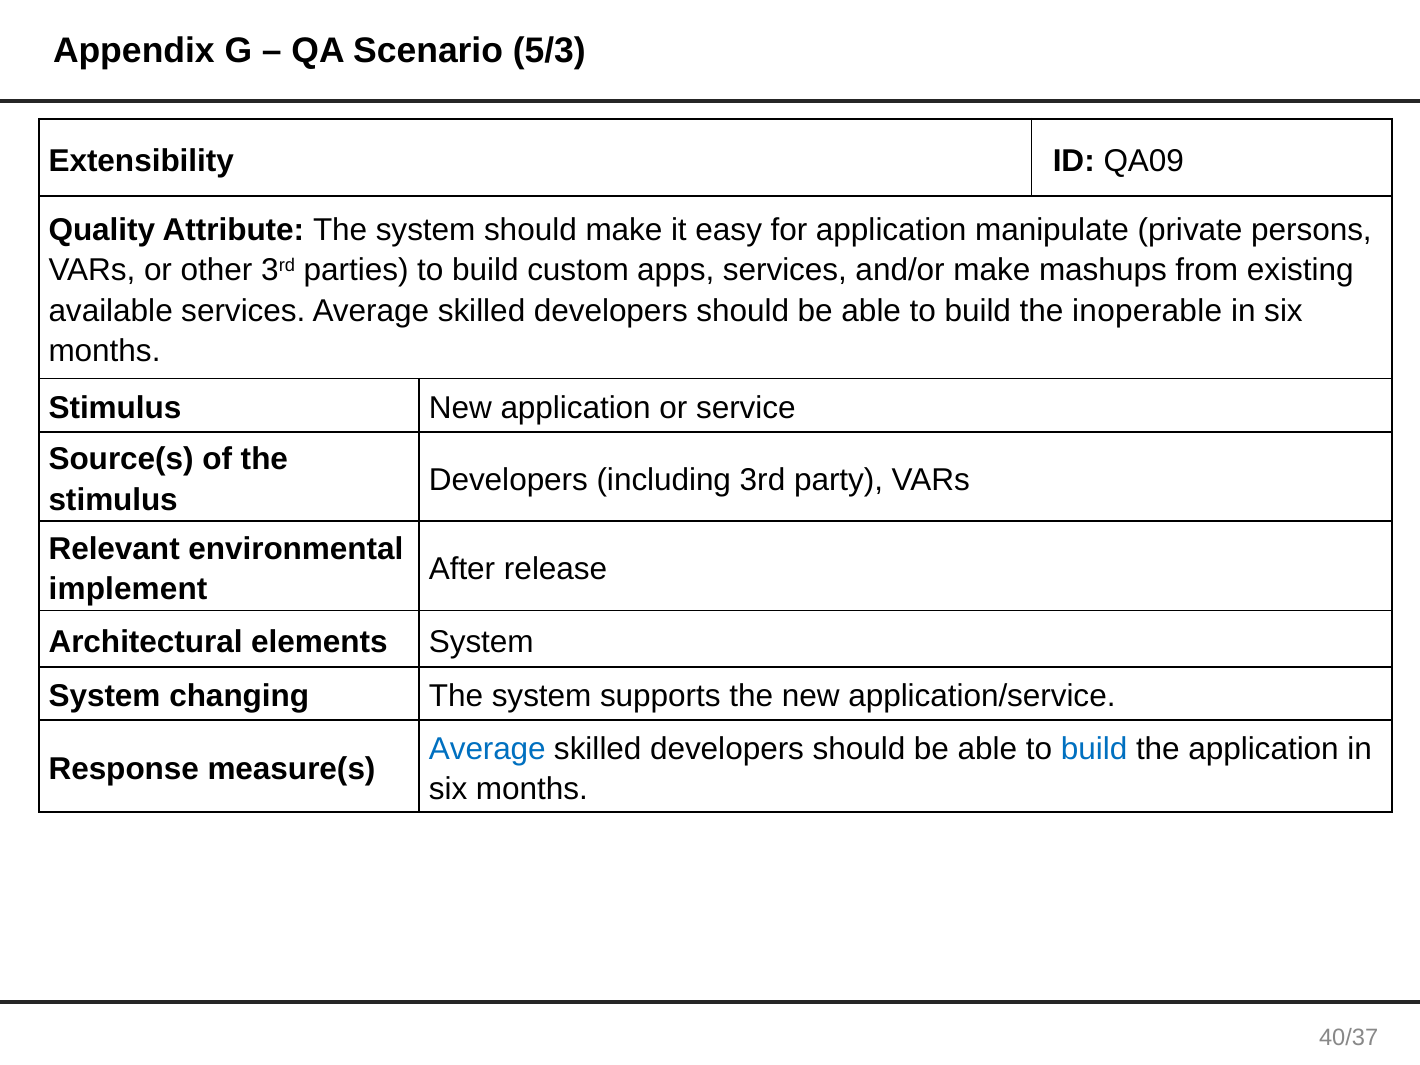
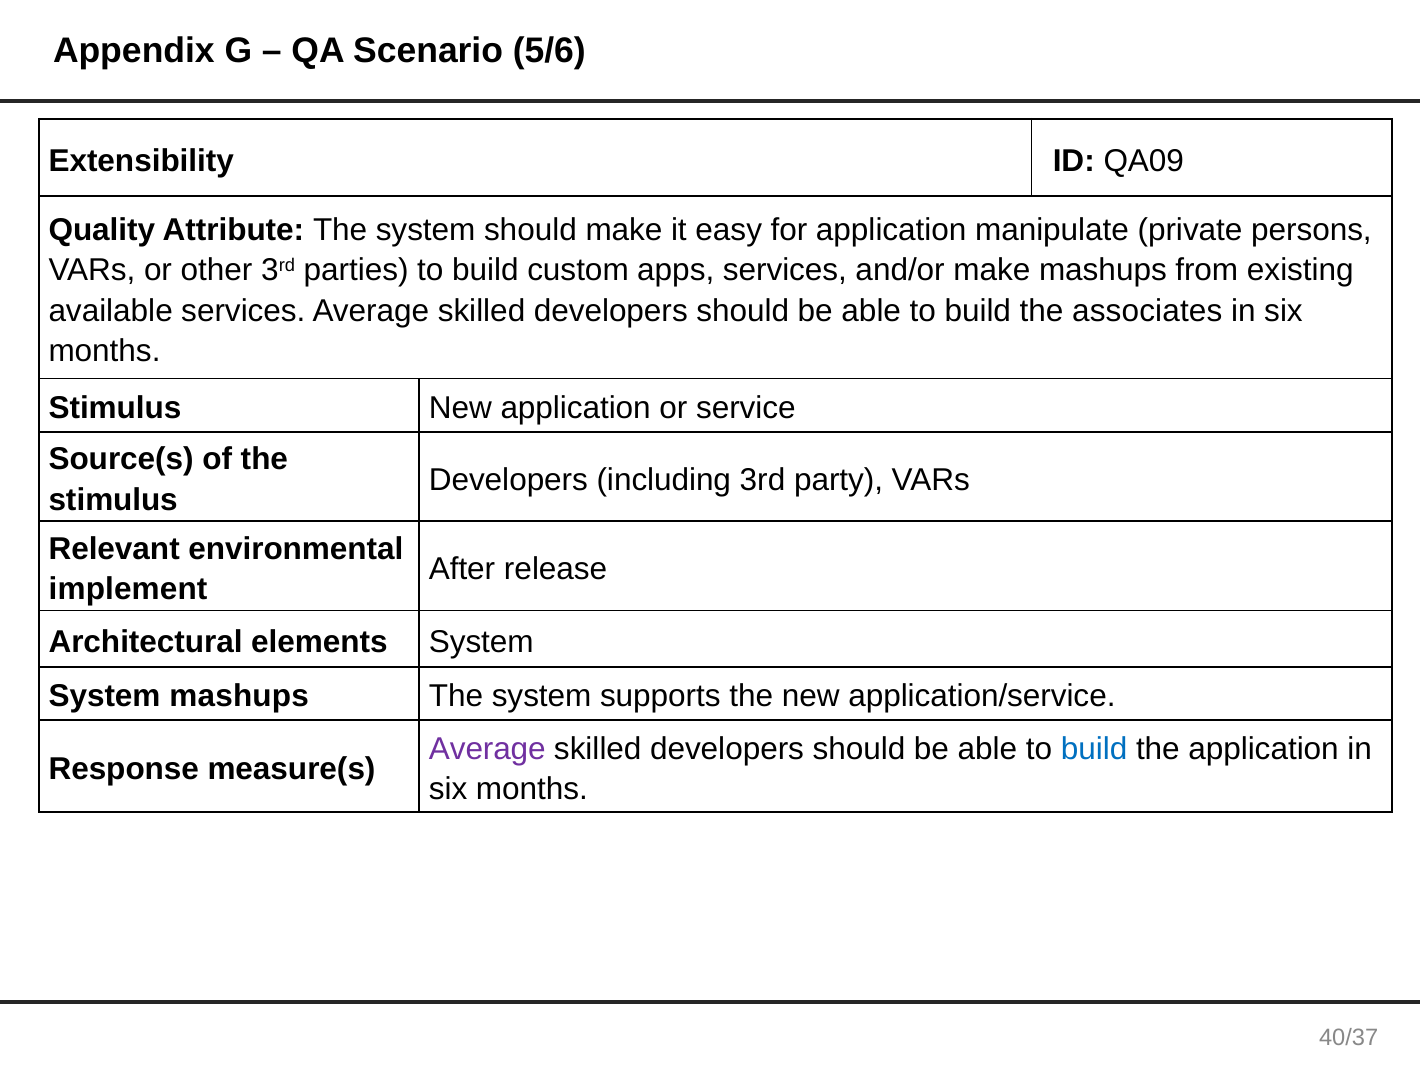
5/3: 5/3 -> 5/6
inoperable: inoperable -> associates
System changing: changing -> mashups
Average at (487, 749) colour: blue -> purple
